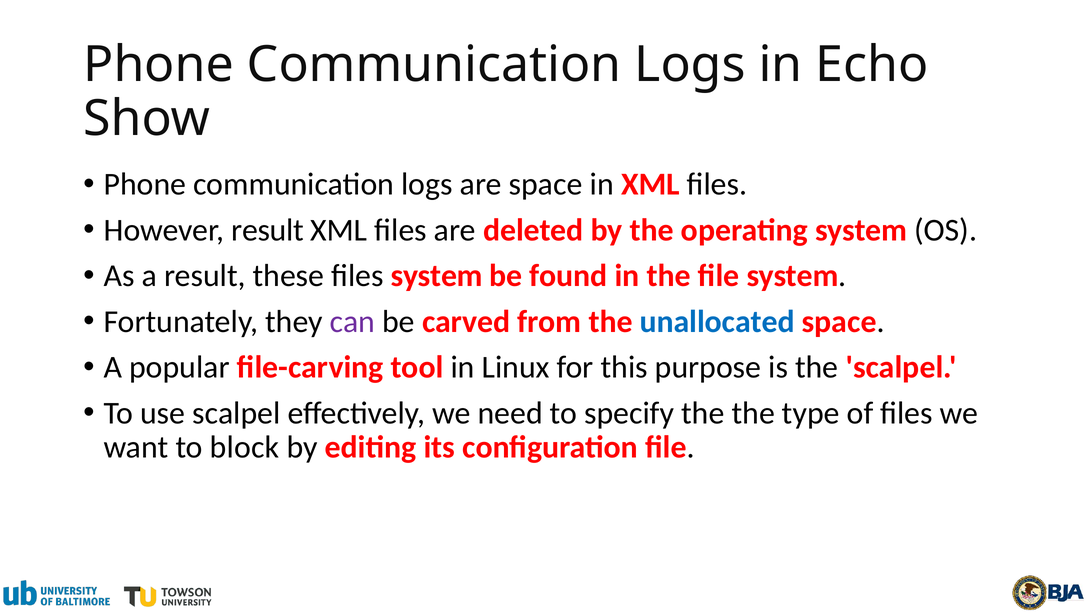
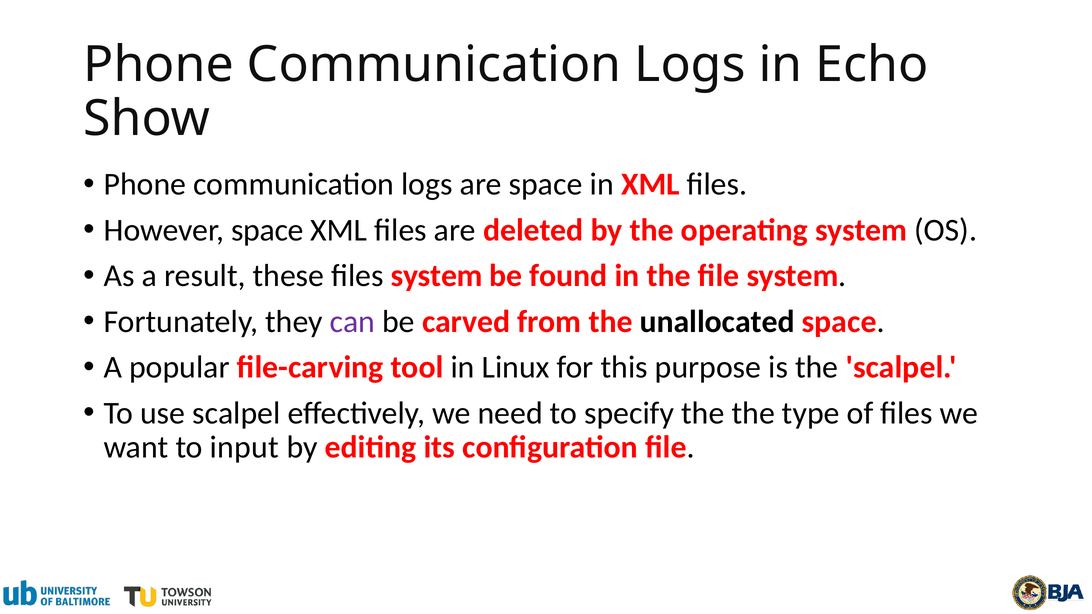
However result: result -> space
unallocated colour: blue -> black
block: block -> input
